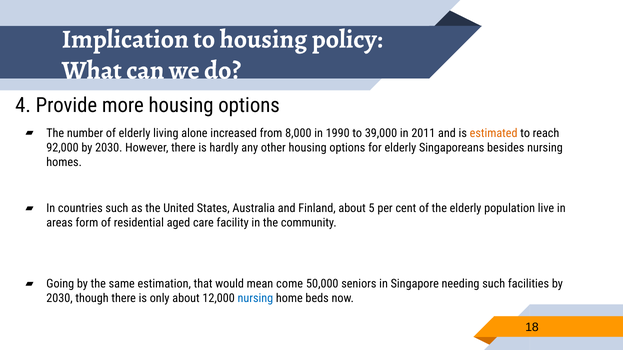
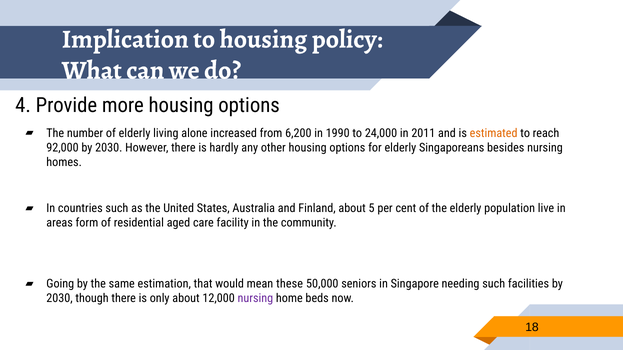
8,000: 8,000 -> 6,200
39,000: 39,000 -> 24,000
come: come -> these
nursing at (255, 299) colour: blue -> purple
